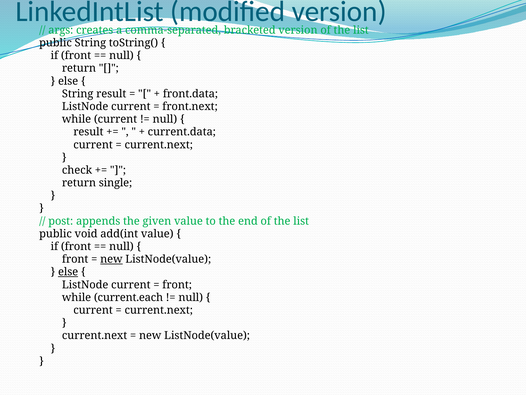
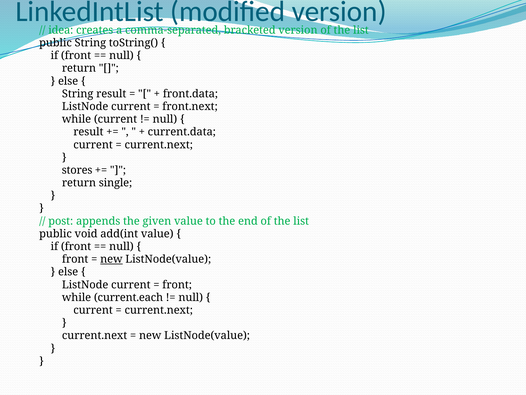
args: args -> idea
check: check -> stores
else at (68, 272) underline: present -> none
